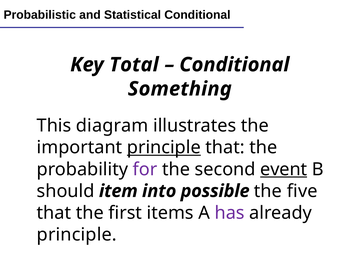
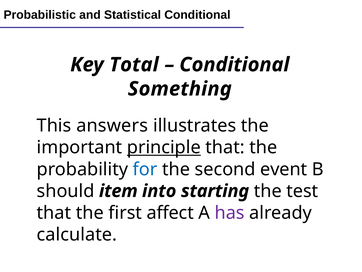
diagram: diagram -> answers
for colour: purple -> blue
event underline: present -> none
possible: possible -> starting
five: five -> test
items: items -> affect
principle at (77, 234): principle -> calculate
